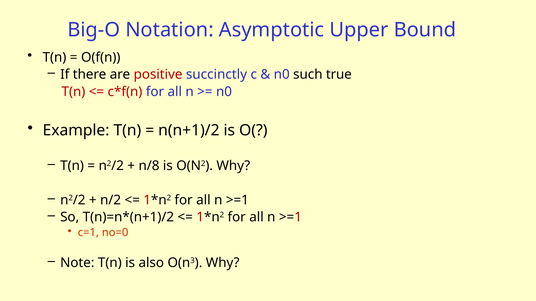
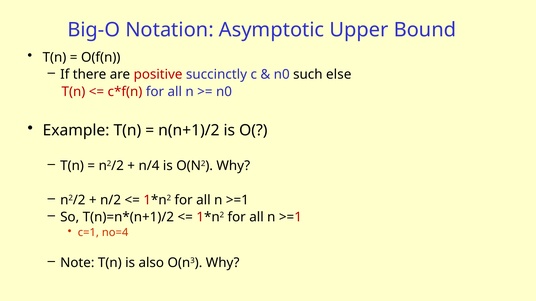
true: true -> else
n/8: n/8 -> n/4
no=0: no=0 -> no=4
